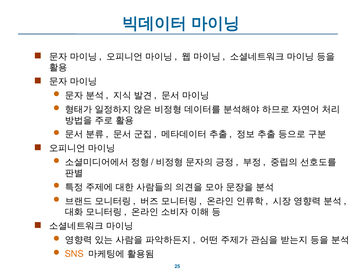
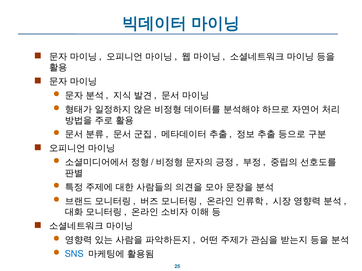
SNS colour: orange -> blue
